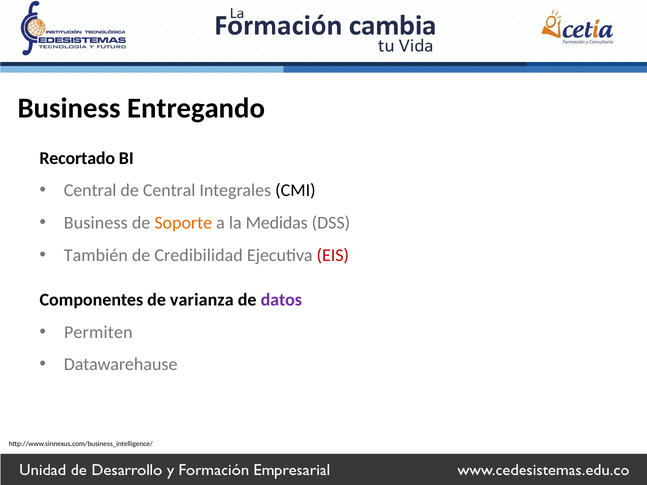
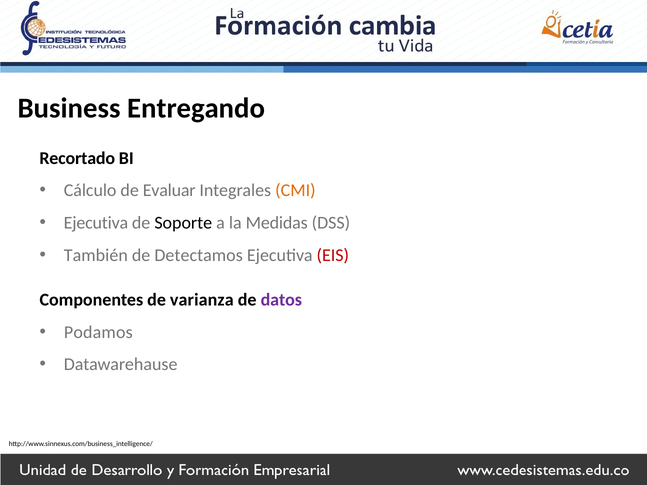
Central at (90, 191): Central -> Cálculo
de Central: Central -> Evaluar
CMI colour: black -> orange
Business at (96, 223): Business -> Ejecutiva
Soporte colour: orange -> black
Credibilidad: Credibilidad -> Detectamos
Permiten: Permiten -> Podamos
